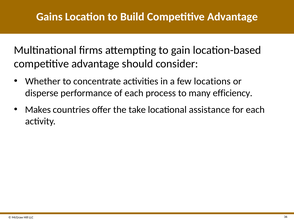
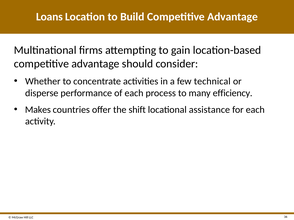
Gains: Gains -> Loans
locations: locations -> technical
take: take -> shift
